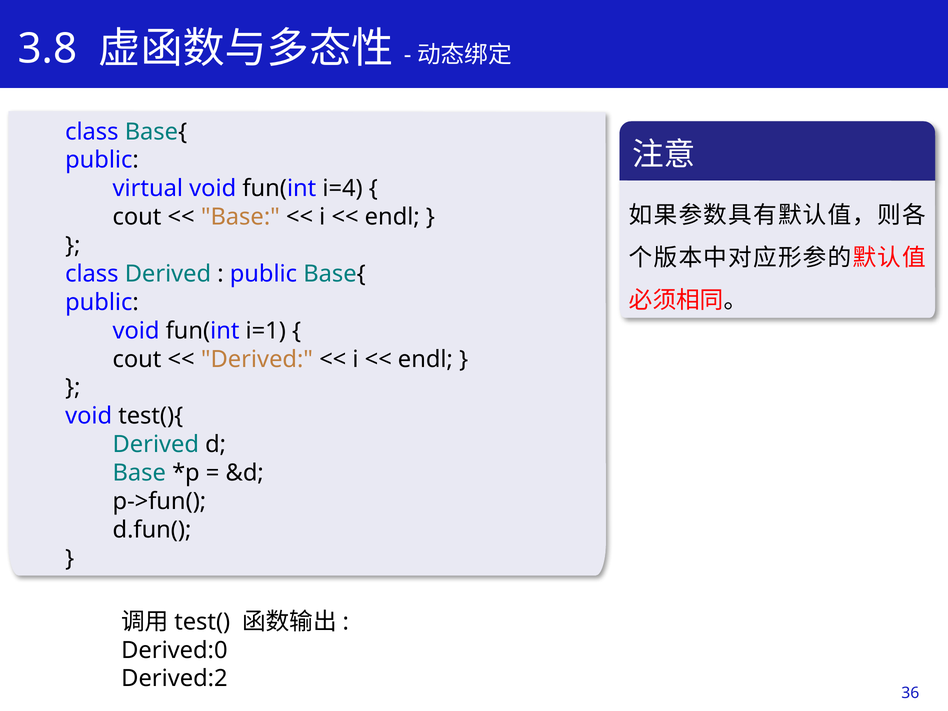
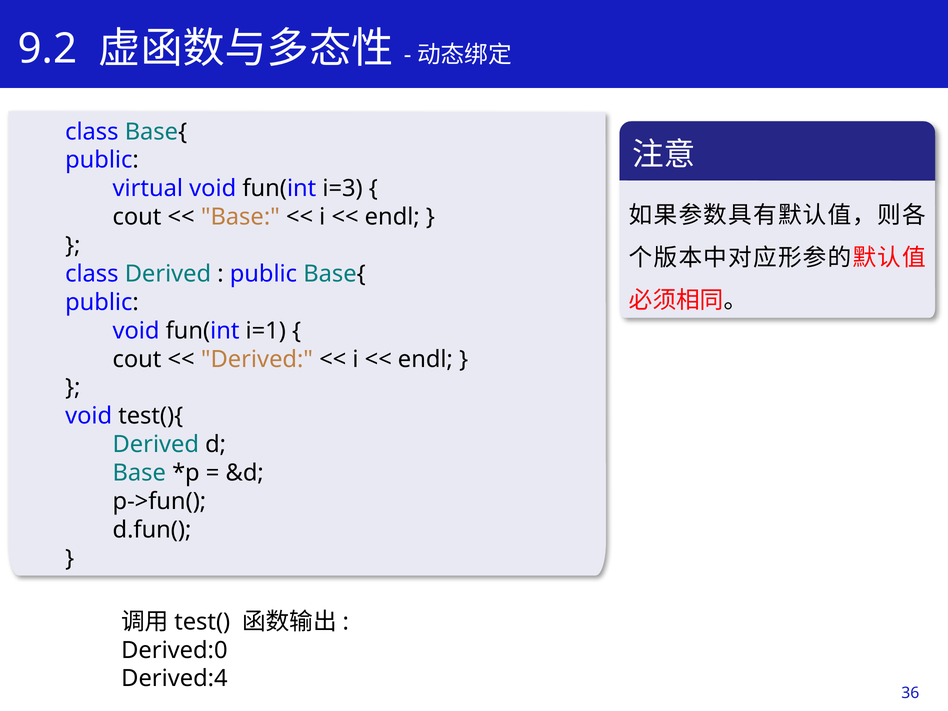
3.8: 3.8 -> 9.2
i=4: i=4 -> i=3
Derived:2: Derived:2 -> Derived:4
